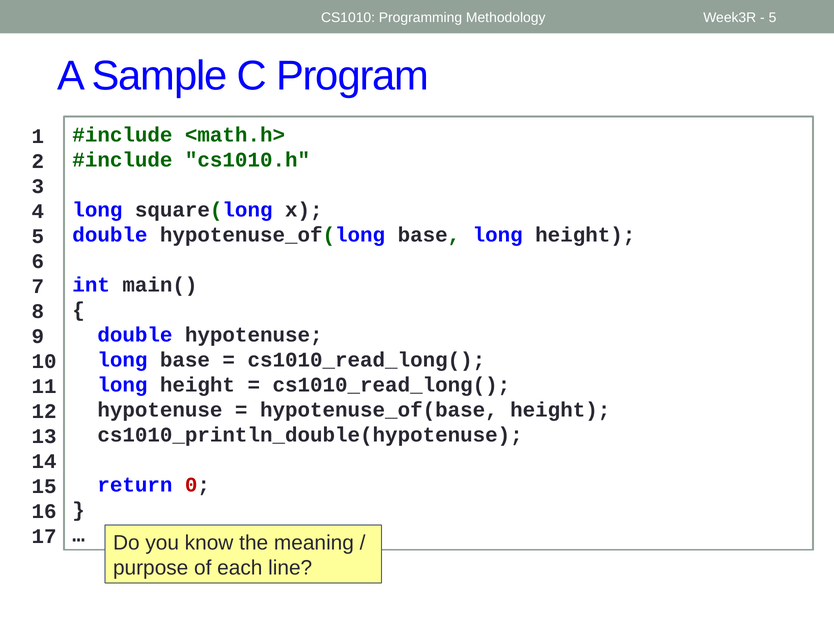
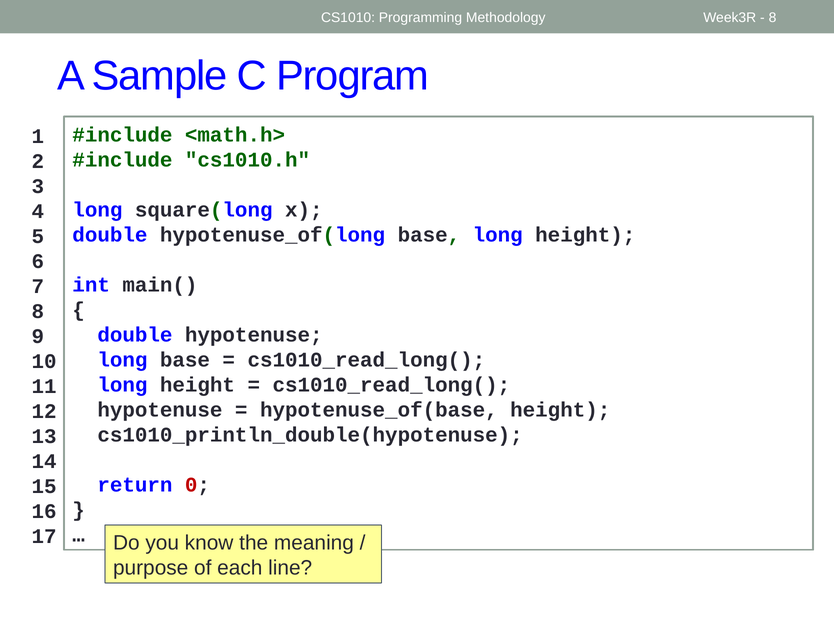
5 at (773, 18): 5 -> 8
